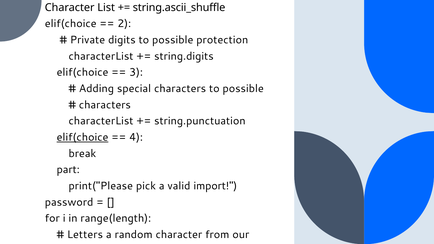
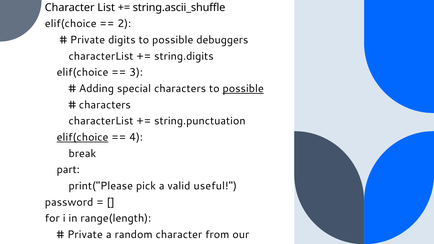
protection: protection -> debuggers
possible at (243, 89) underline: none -> present
import: import -> useful
Letters at (85, 235): Letters -> Private
